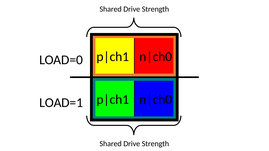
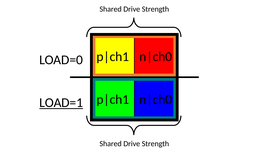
LOAD=1 underline: none -> present
